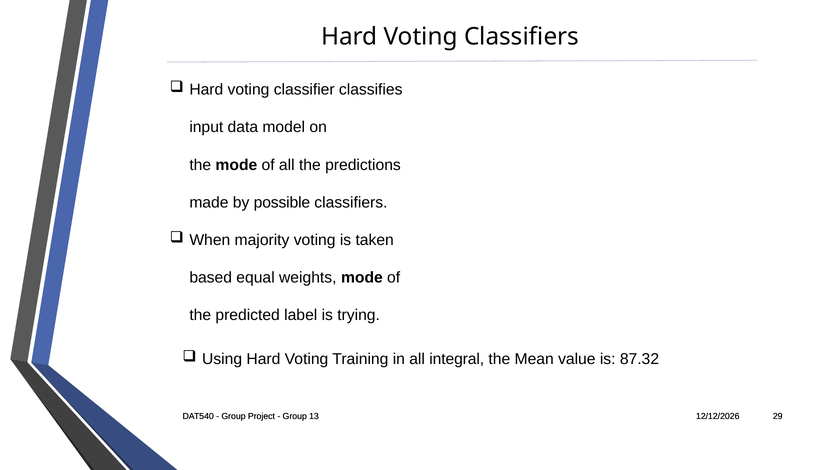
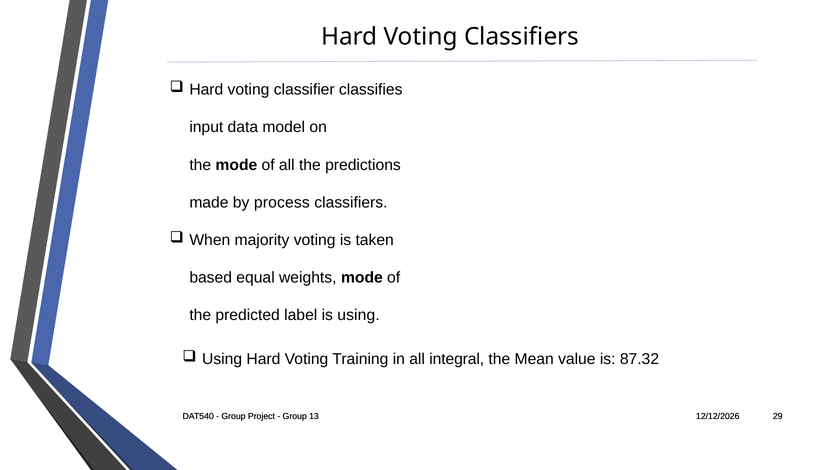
possible: possible -> process
is trying: trying -> using
